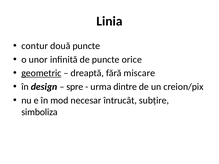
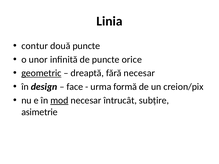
fără miscare: miscare -> necesar
spre: spre -> face
dintre: dintre -> formă
mod underline: none -> present
simboliza: simboliza -> asimetrie
